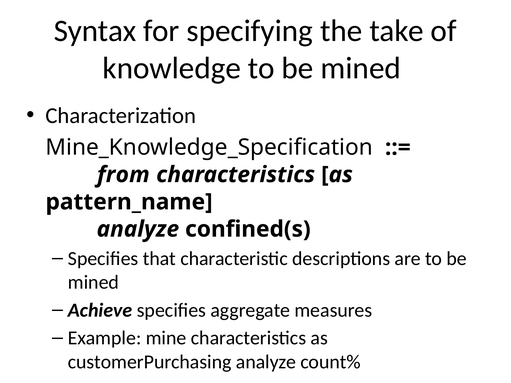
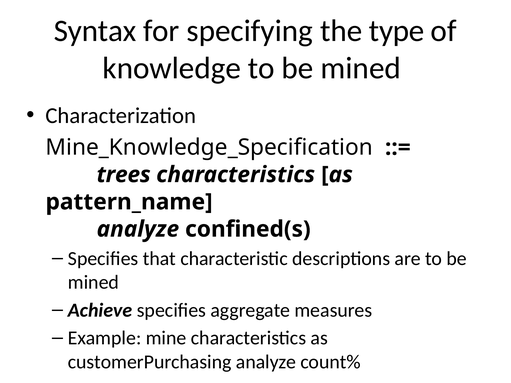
take: take -> type
from: from -> trees
